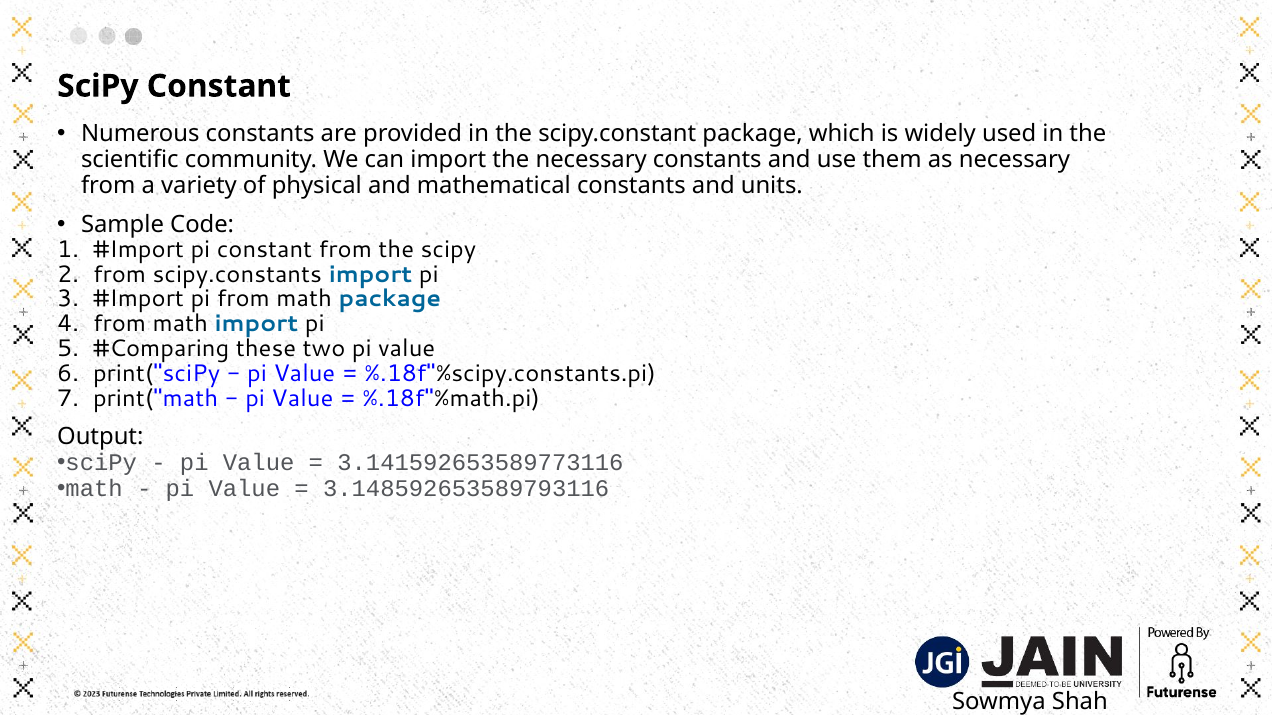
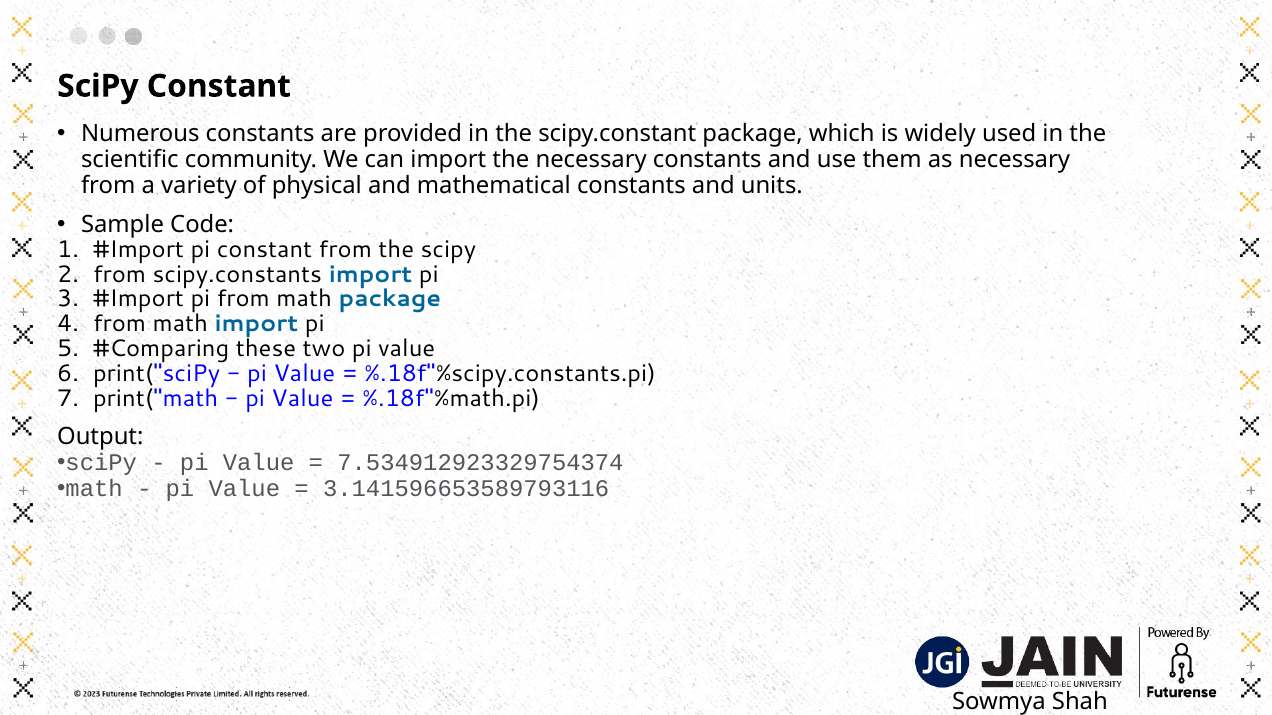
3.141592653589773116: 3.141592653589773116 -> 7.534912923329754374
3.148592653589793116: 3.148592653589793116 -> 3.141596653589793116
